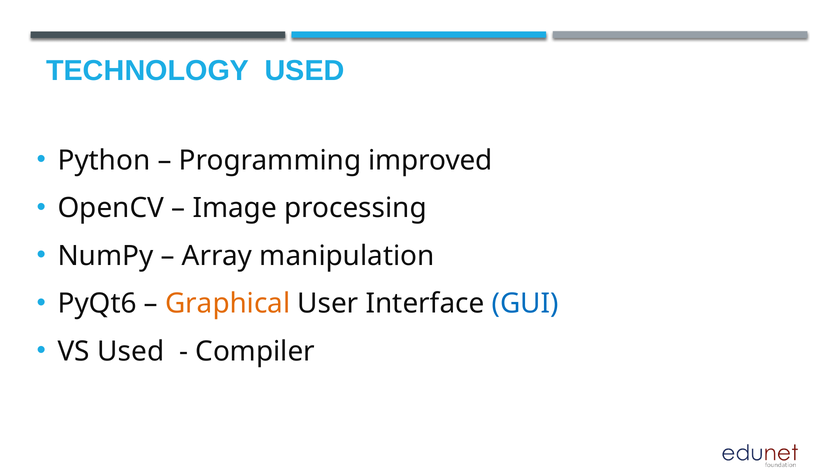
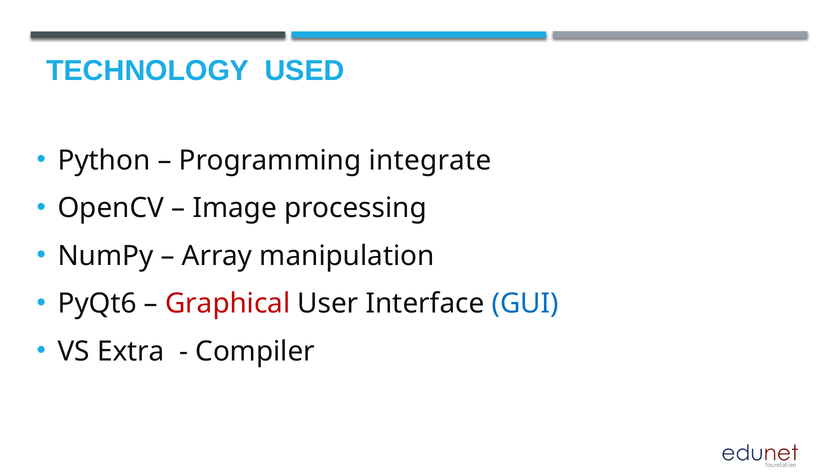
improved: improved -> integrate
Graphical colour: orange -> red
VS Used: Used -> Extra
